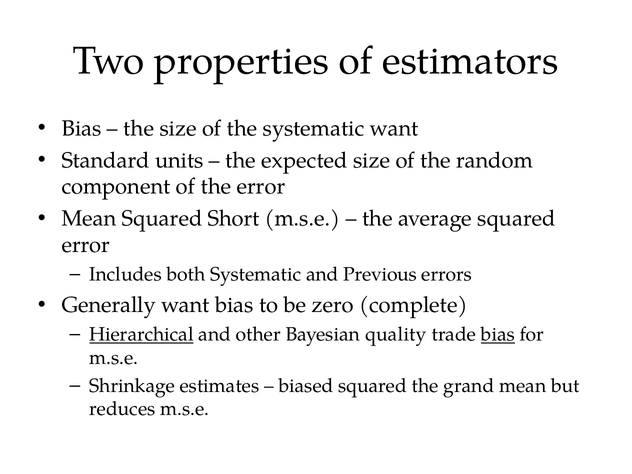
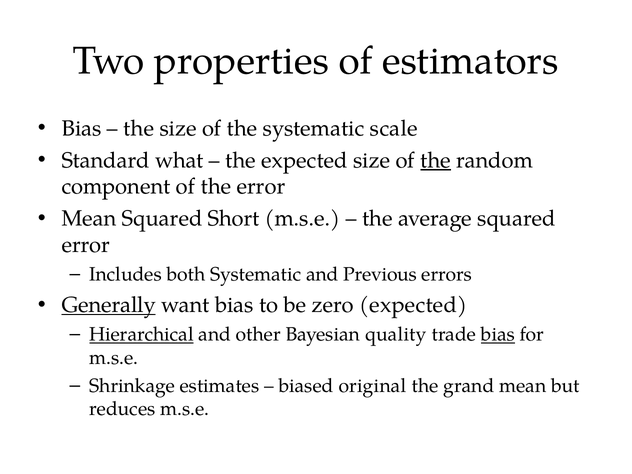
systematic want: want -> scale
units: units -> what
the at (436, 160) underline: none -> present
Generally underline: none -> present
zero complete: complete -> expected
biased squared: squared -> original
